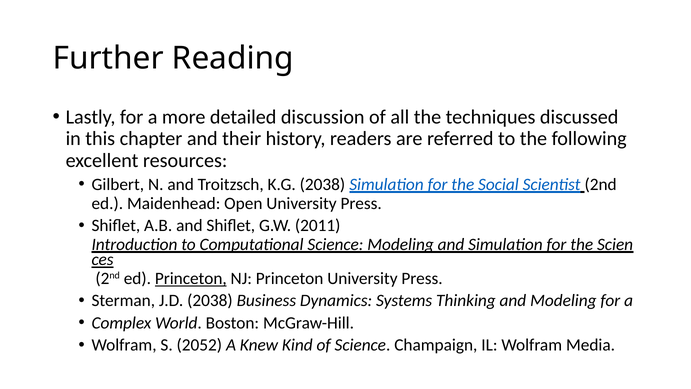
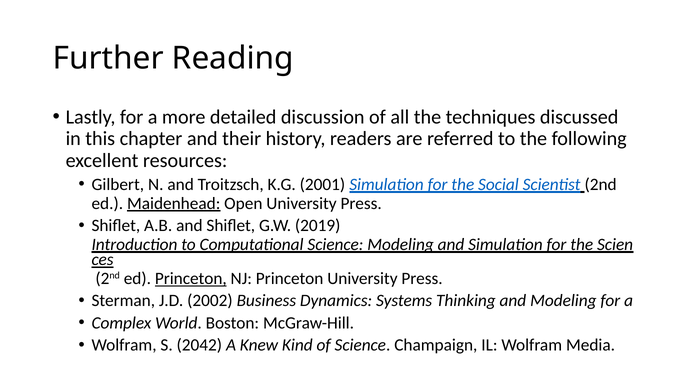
K.G 2038: 2038 -> 2001
Maidenhead underline: none -> present
2011: 2011 -> 2019
J.D 2038: 2038 -> 2002
2052: 2052 -> 2042
